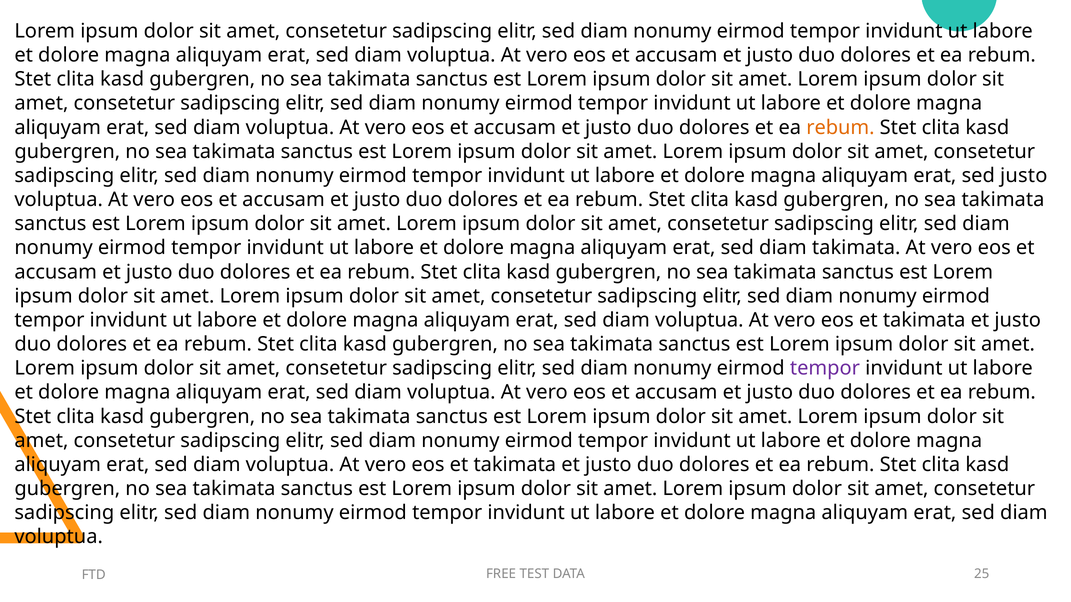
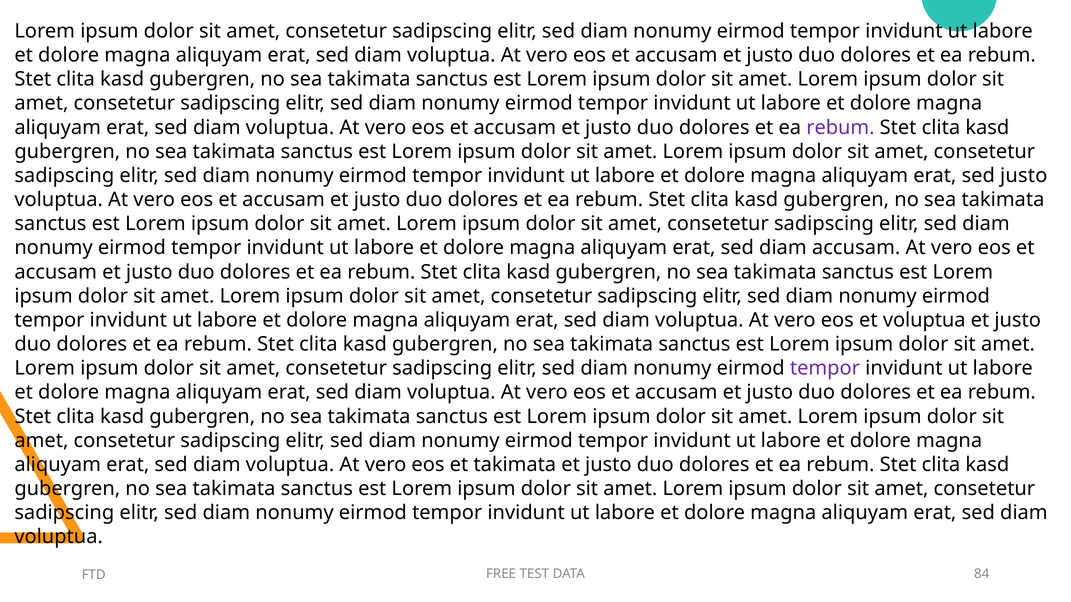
rebum at (840, 128) colour: orange -> purple
diam takimata: takimata -> accusam
takimata at (924, 320): takimata -> voluptua
25: 25 -> 84
